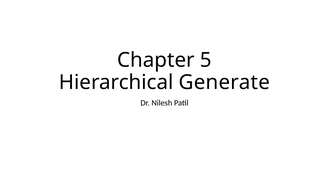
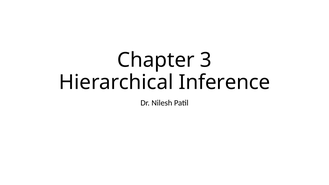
5: 5 -> 3
Generate: Generate -> Inference
